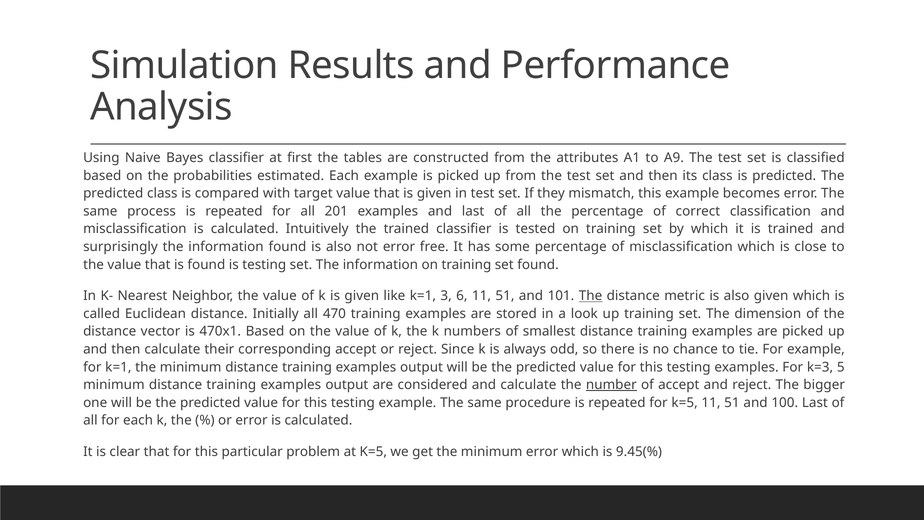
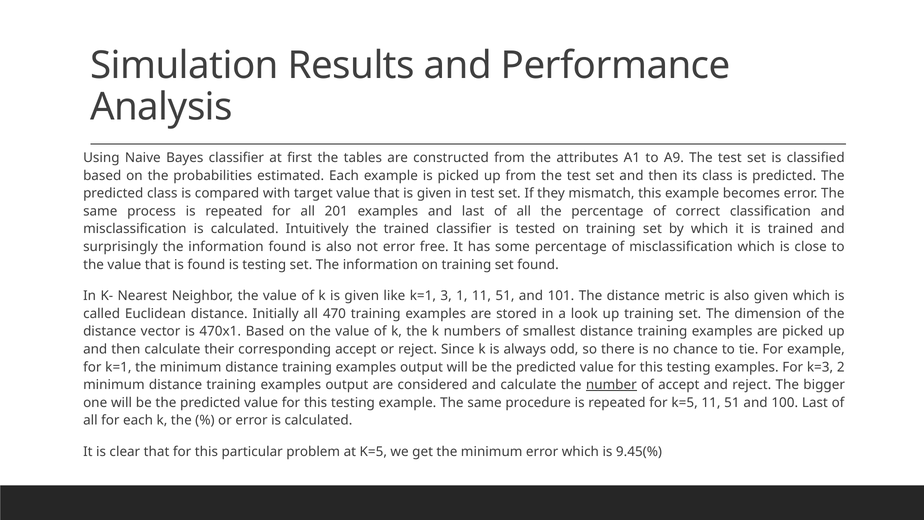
6: 6 -> 1
The at (591, 296) underline: present -> none
5: 5 -> 2
